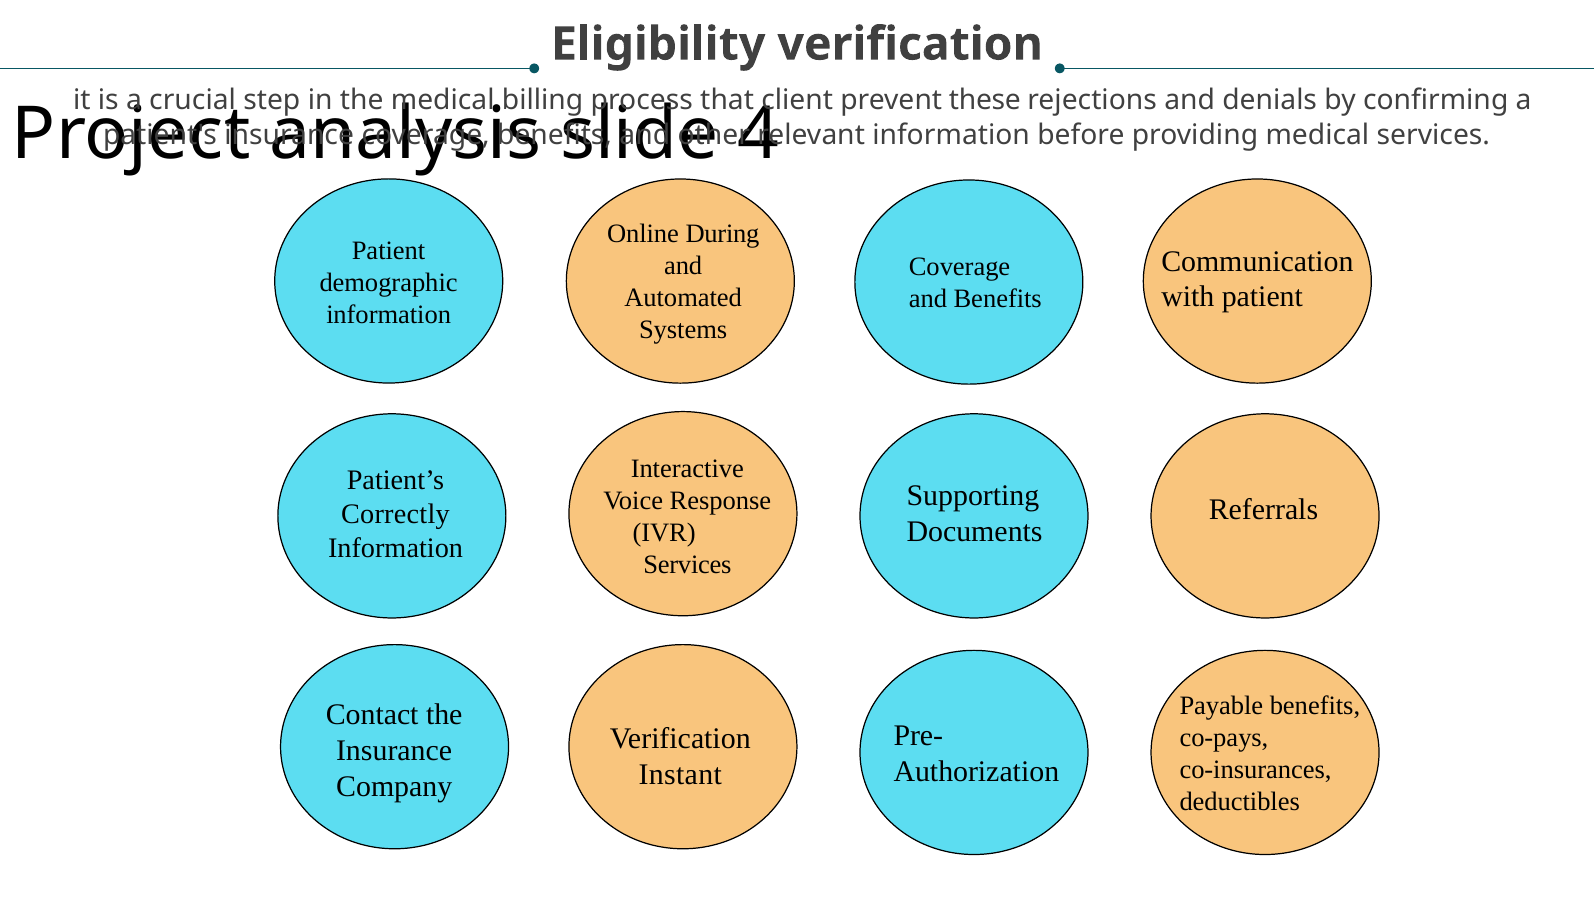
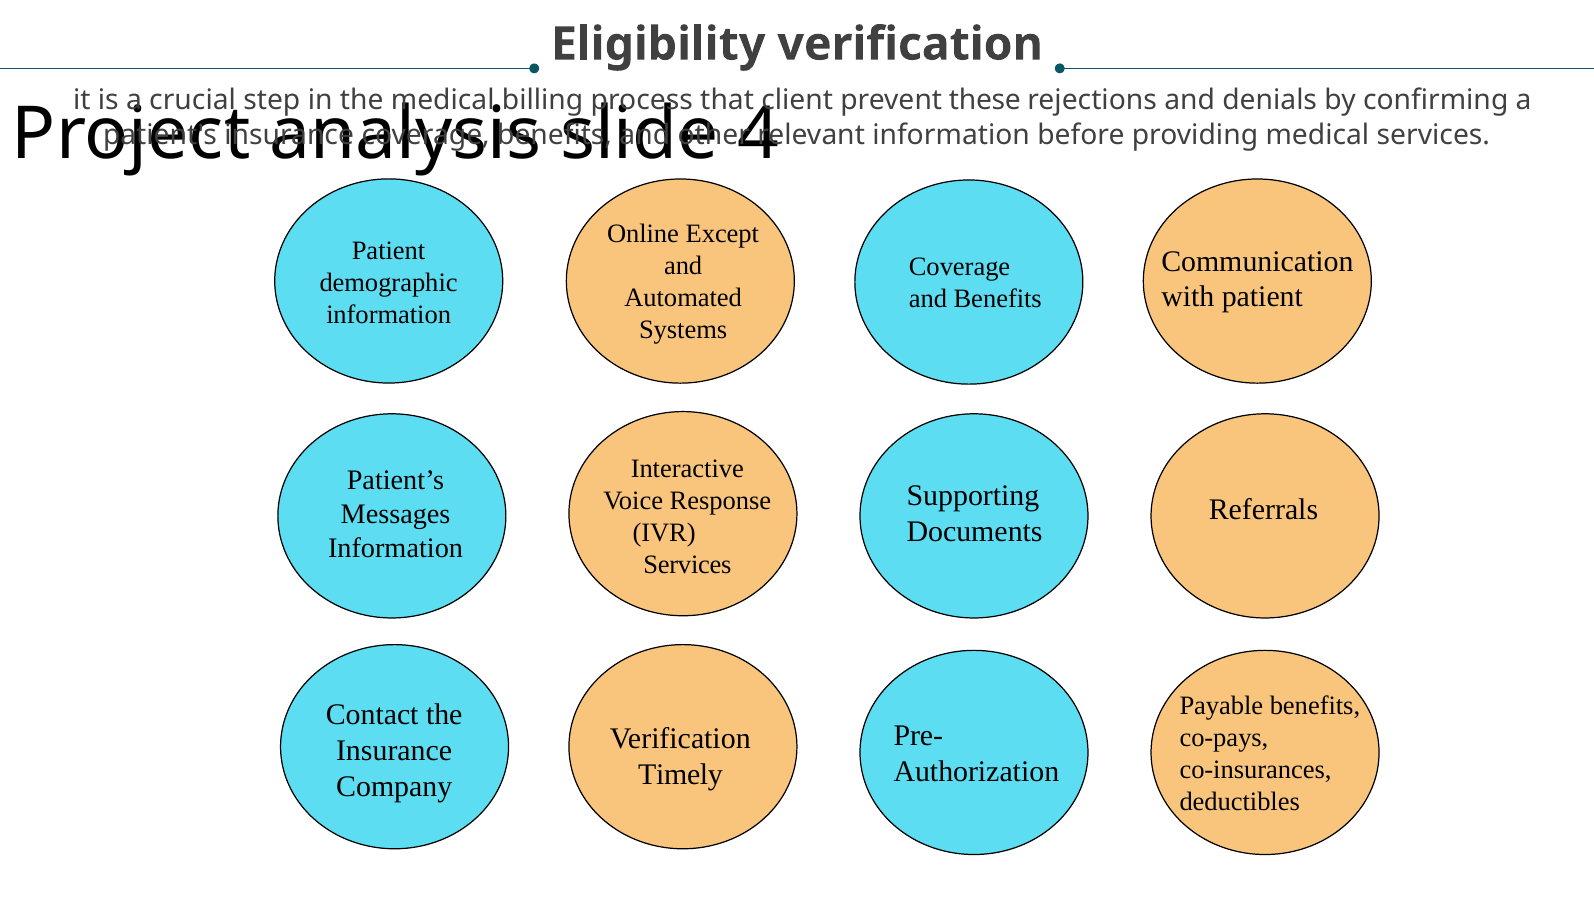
During: During -> Except
Correctly: Correctly -> Messages
Instant: Instant -> Timely
